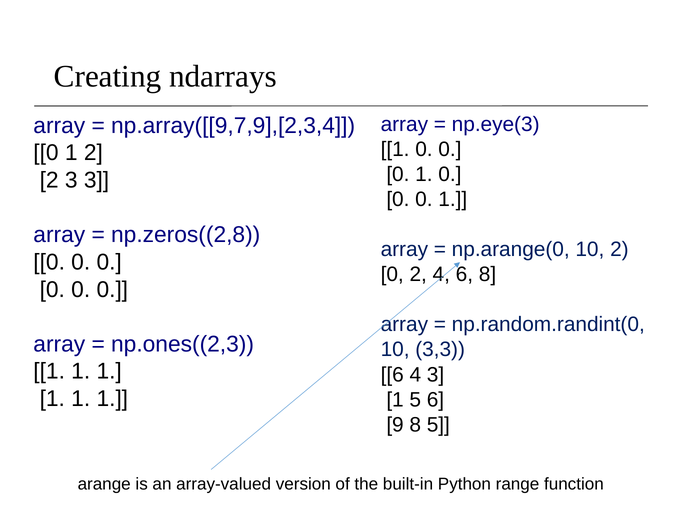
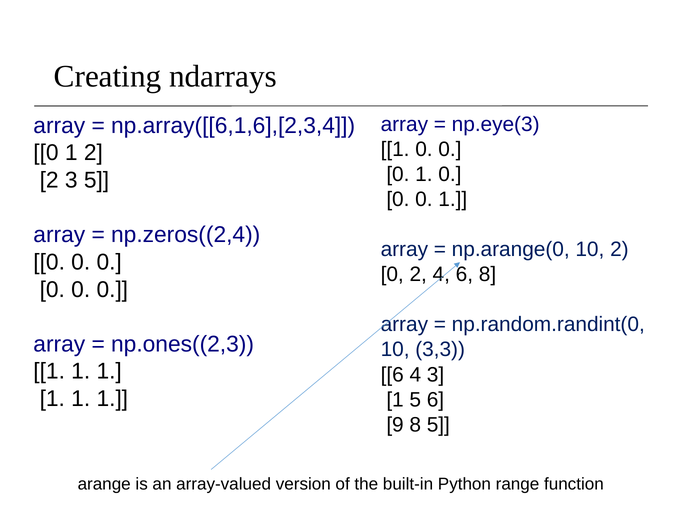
np.array([[9,7,9],[2,3,4: np.array([[9,7,9],[2,3,4 -> np.array([[6,1,6],[2,3,4
3 3: 3 -> 5
np.zeros((2,8: np.zeros((2,8 -> np.zeros((2,4
